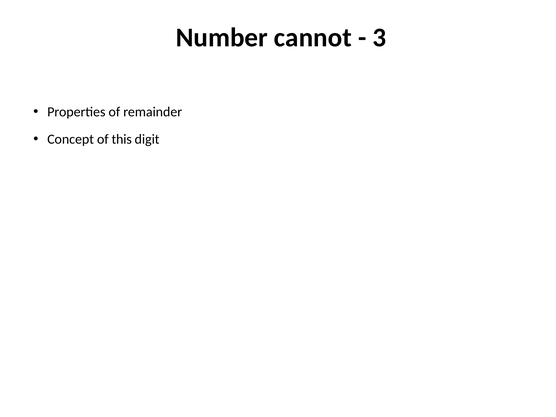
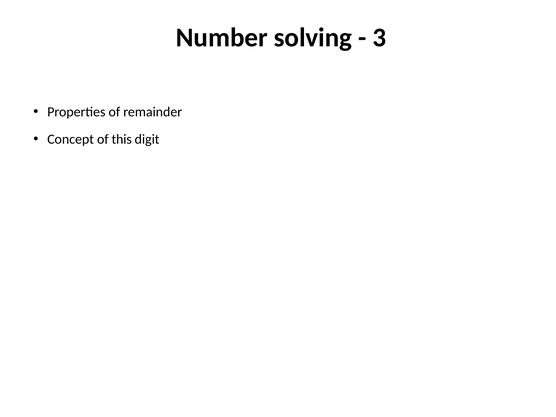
cannot: cannot -> solving
